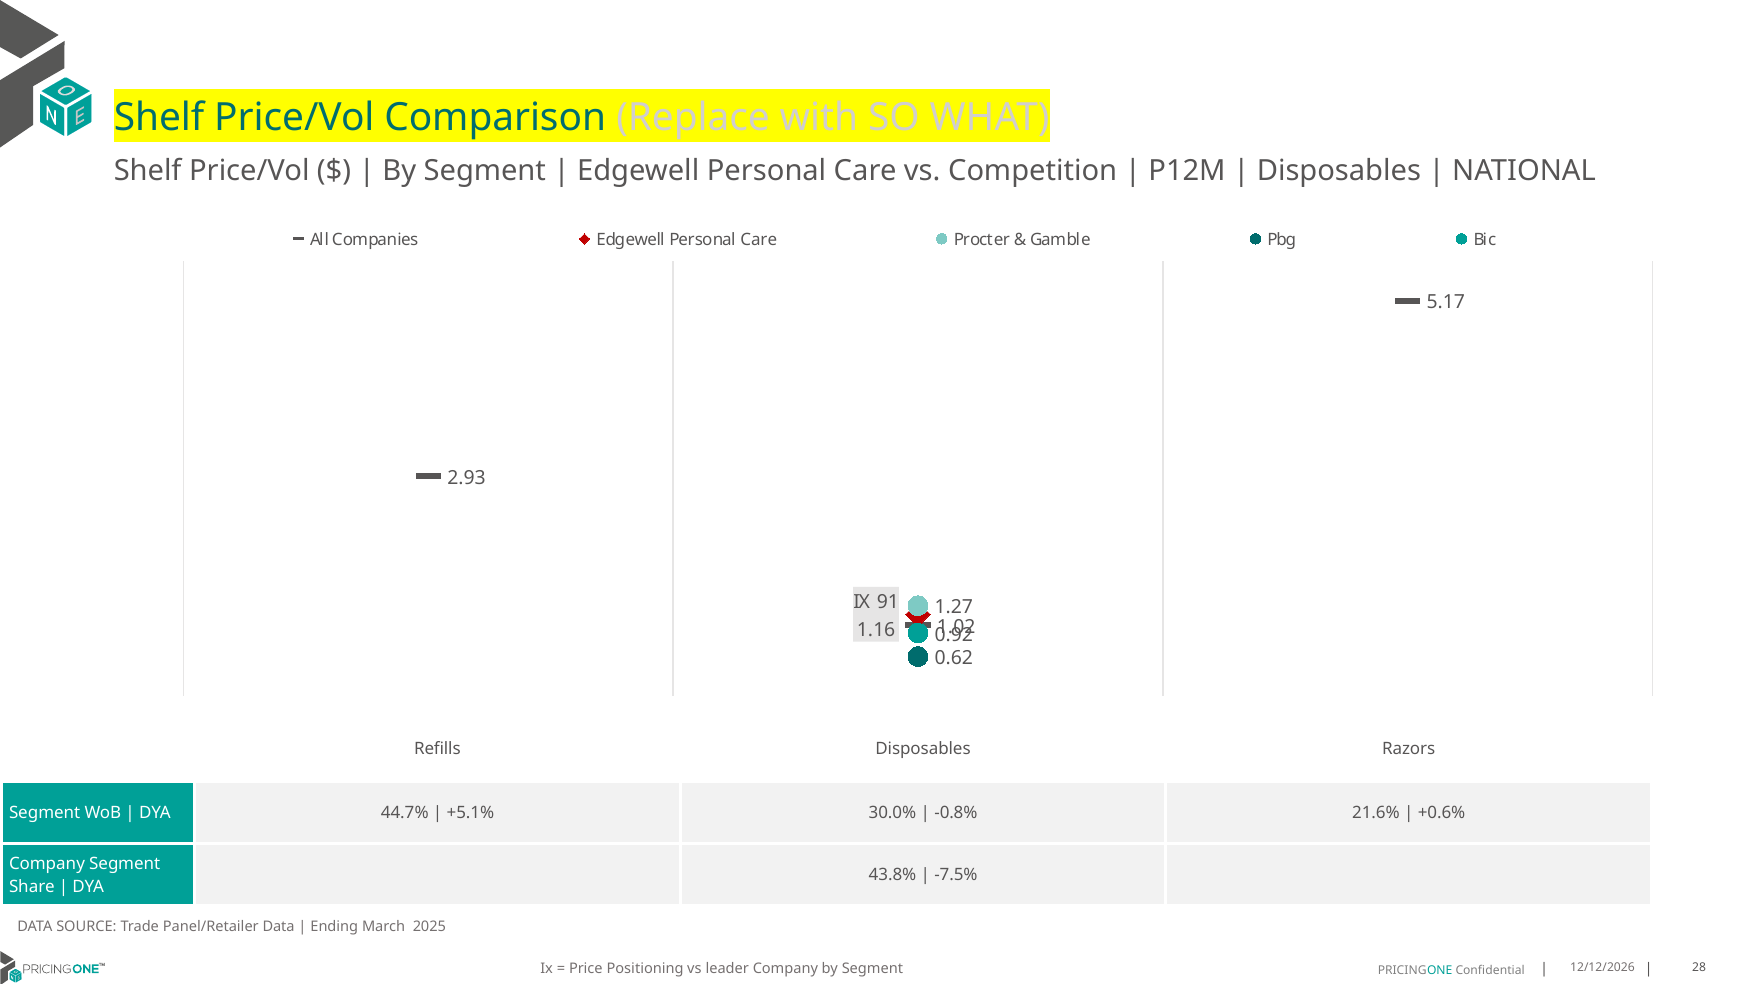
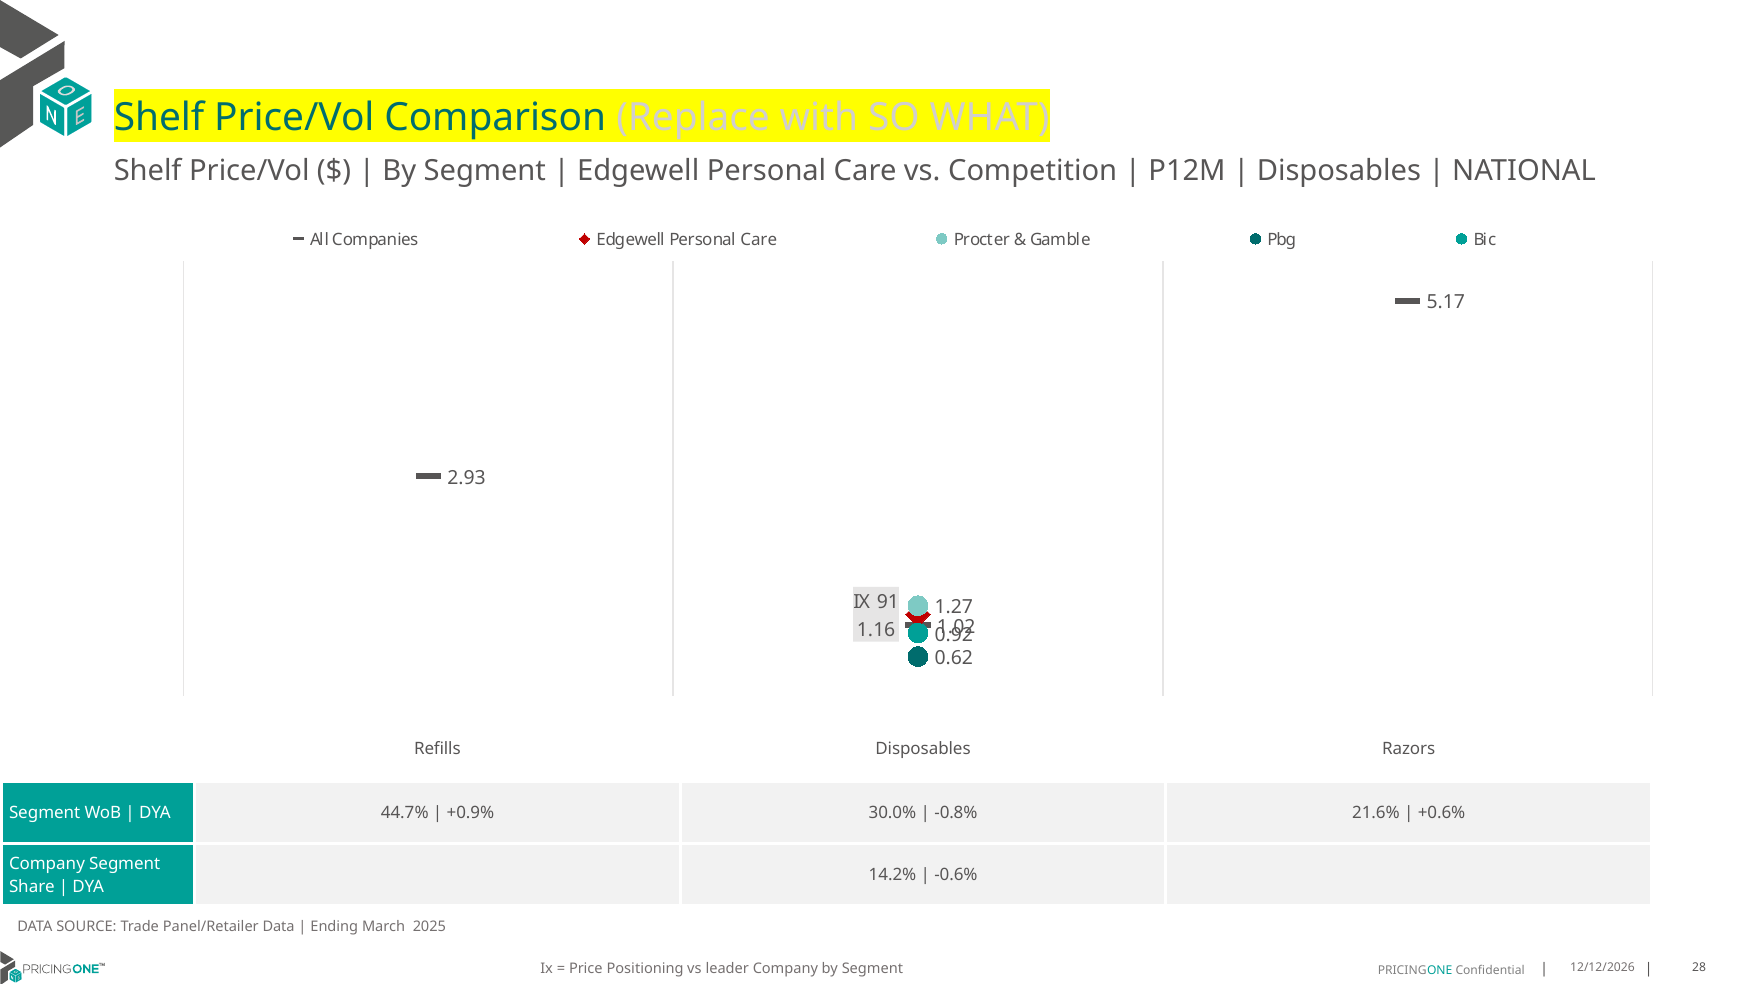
+5.1%: +5.1% -> +0.9%
43.8%: 43.8% -> 14.2%
-7.5%: -7.5% -> -0.6%
